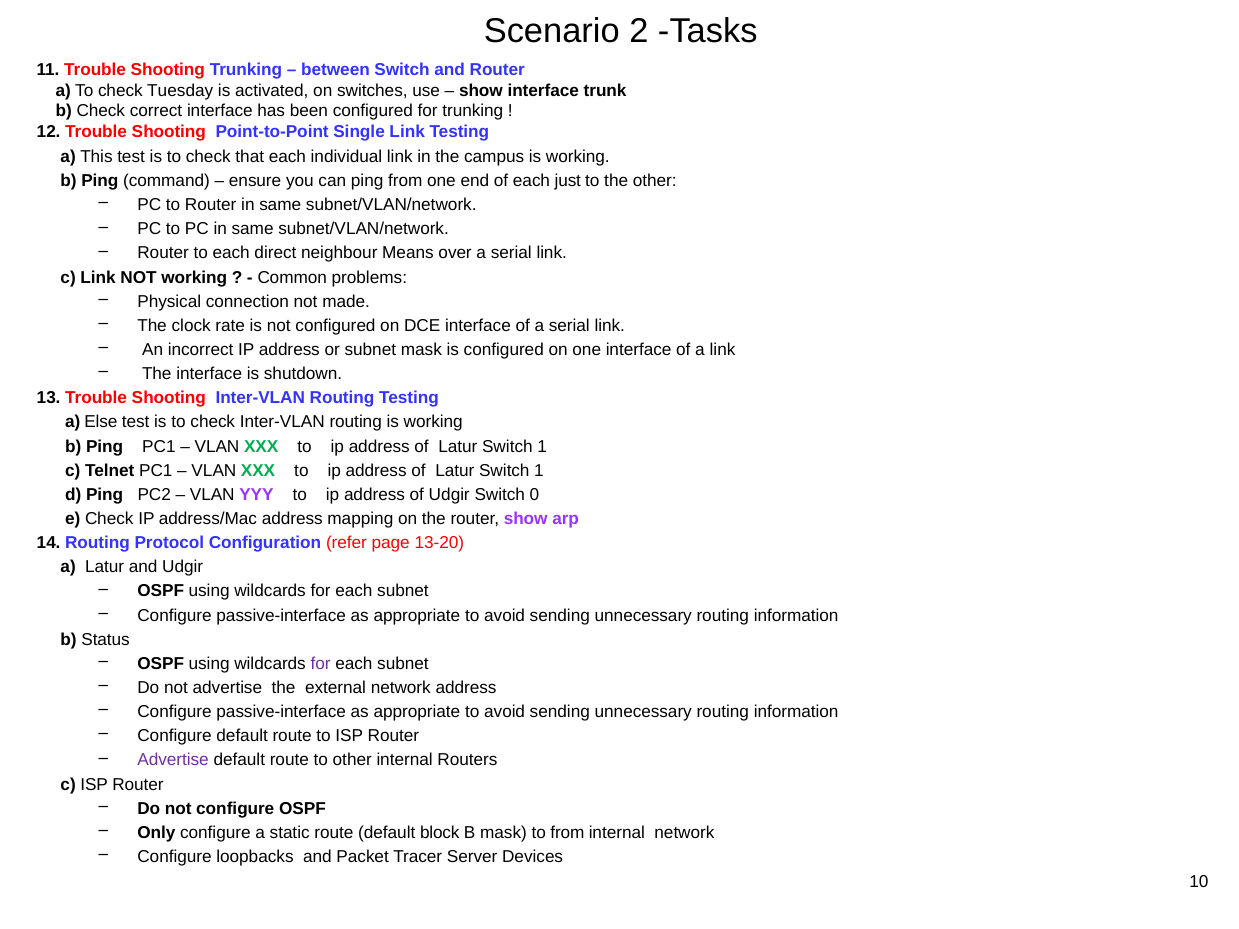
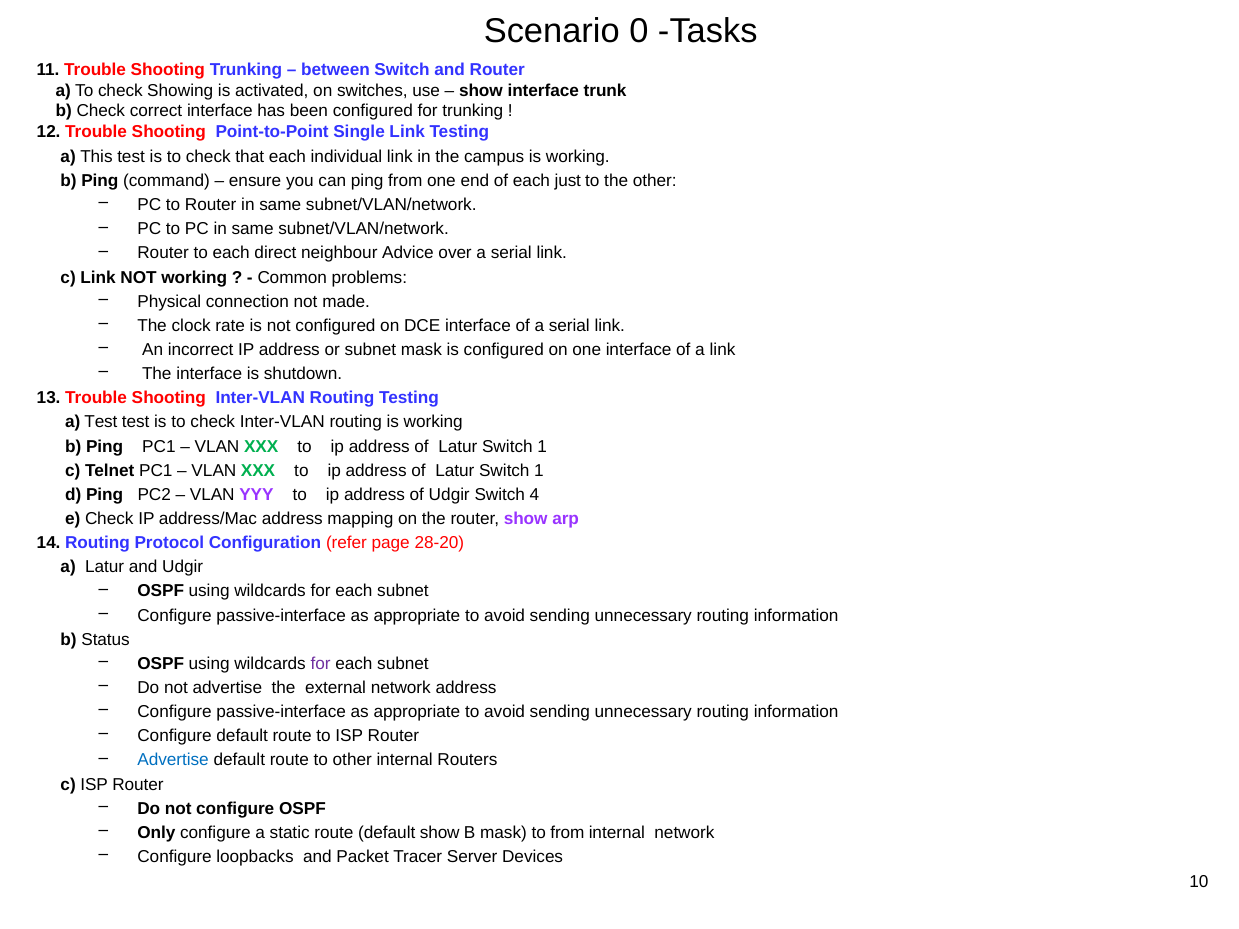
2: 2 -> 0
Tuesday: Tuesday -> Showing
Means: Means -> Advice
a Else: Else -> Test
0: 0 -> 4
13-20: 13-20 -> 28-20
Advertise at (173, 760) colour: purple -> blue
default block: block -> show
